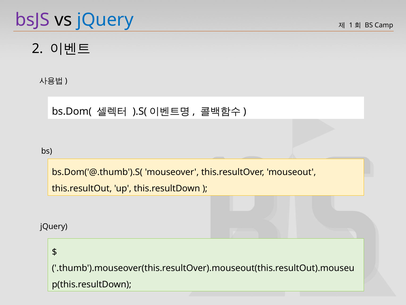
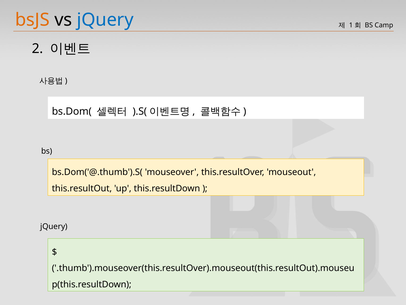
bsJS colour: purple -> orange
